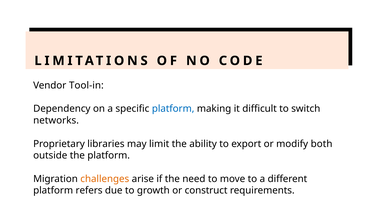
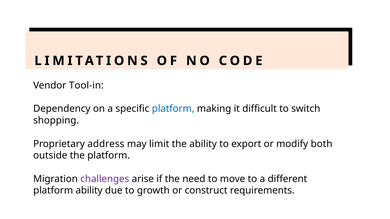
networks: networks -> shopping
libraries: libraries -> address
challenges colour: orange -> purple
platform refers: refers -> ability
